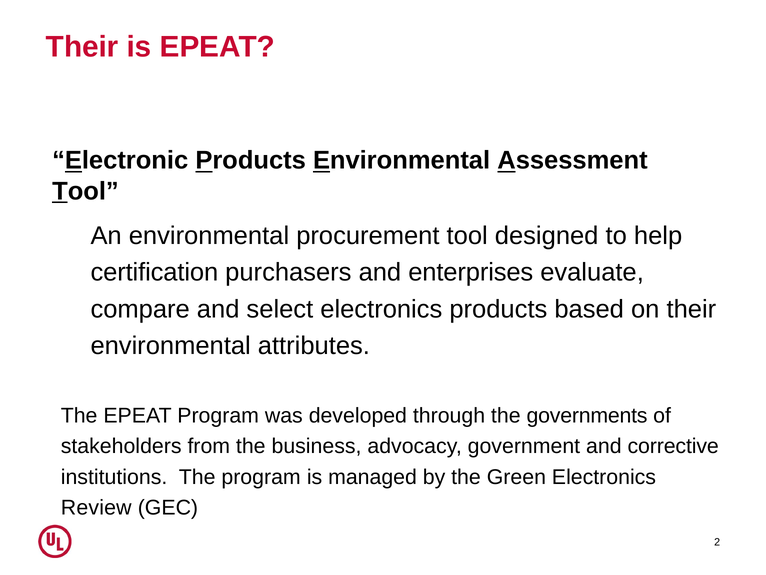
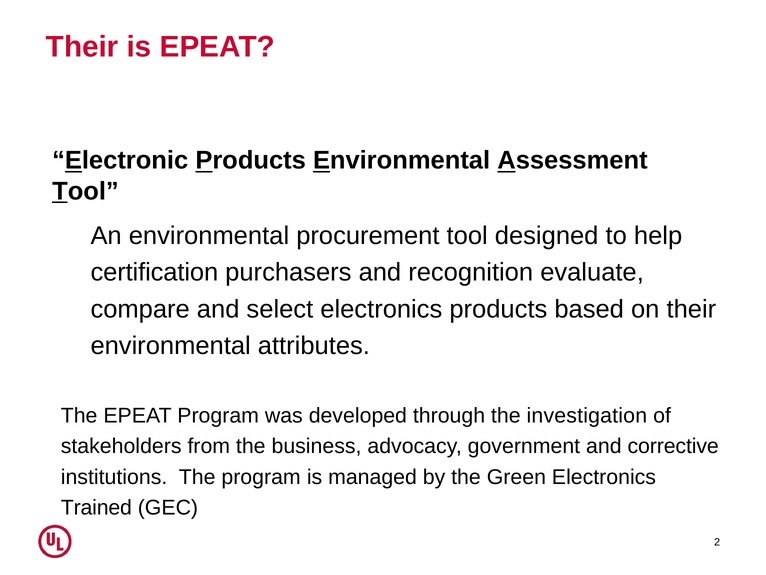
enterprises: enterprises -> recognition
governments: governments -> investigation
Review: Review -> Trained
